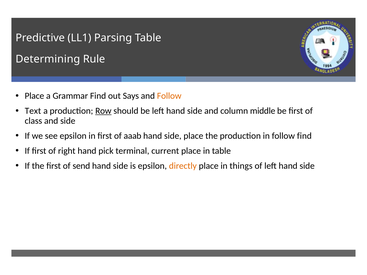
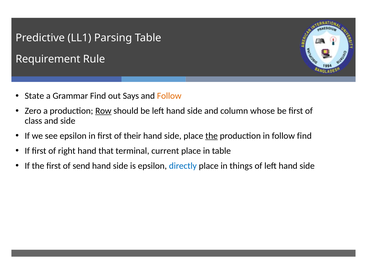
Determining: Determining -> Requirement
Place at (34, 96): Place -> State
Text: Text -> Zero
middle: middle -> whose
aaab: aaab -> their
the at (212, 136) underline: none -> present
pick: pick -> that
directly colour: orange -> blue
